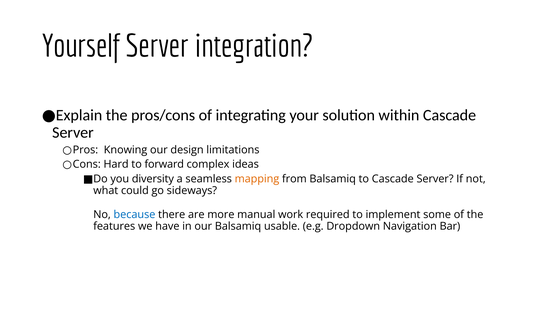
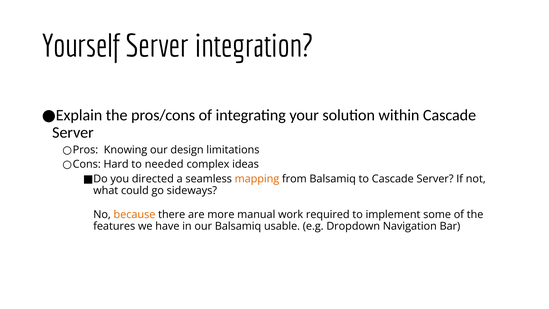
forward: forward -> needed
diversity: diversity -> directed
because colour: blue -> orange
